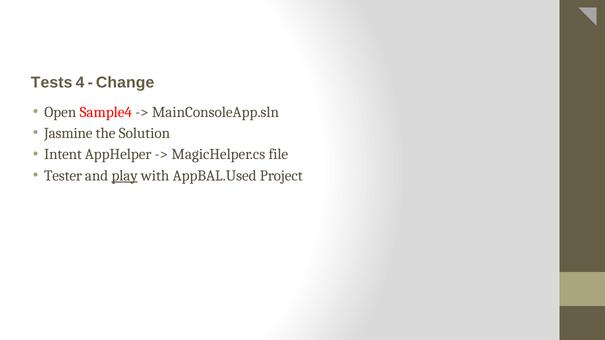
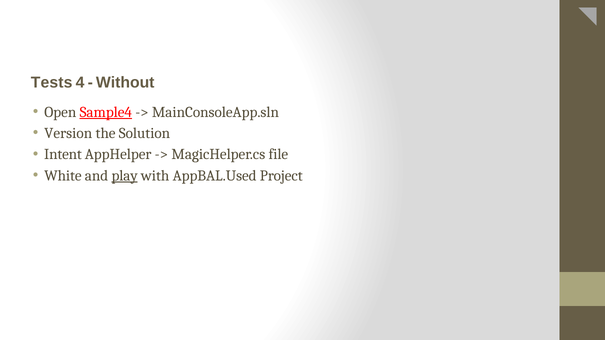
Change: Change -> Without
Sample4 underline: none -> present
Jasmine: Jasmine -> Version
Tester: Tester -> White
